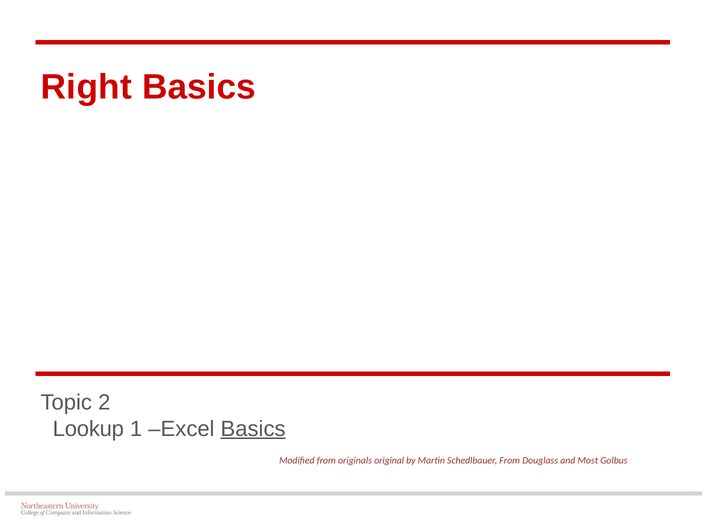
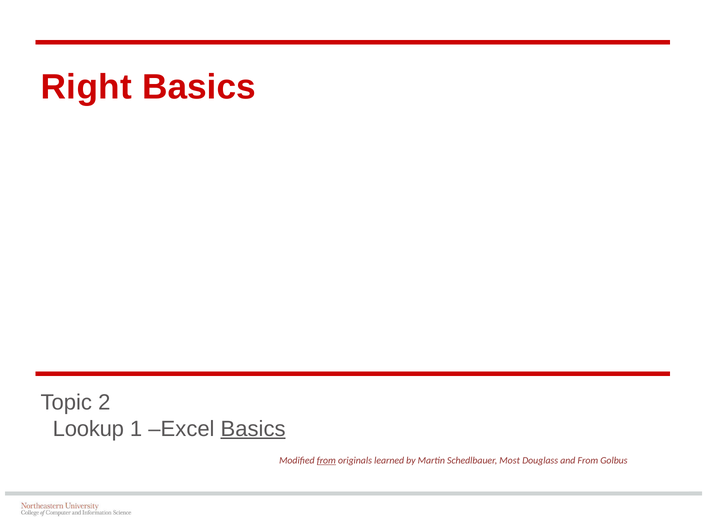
from at (326, 460) underline: none -> present
original: original -> learned
Schedlbauer From: From -> Most
and Most: Most -> From
